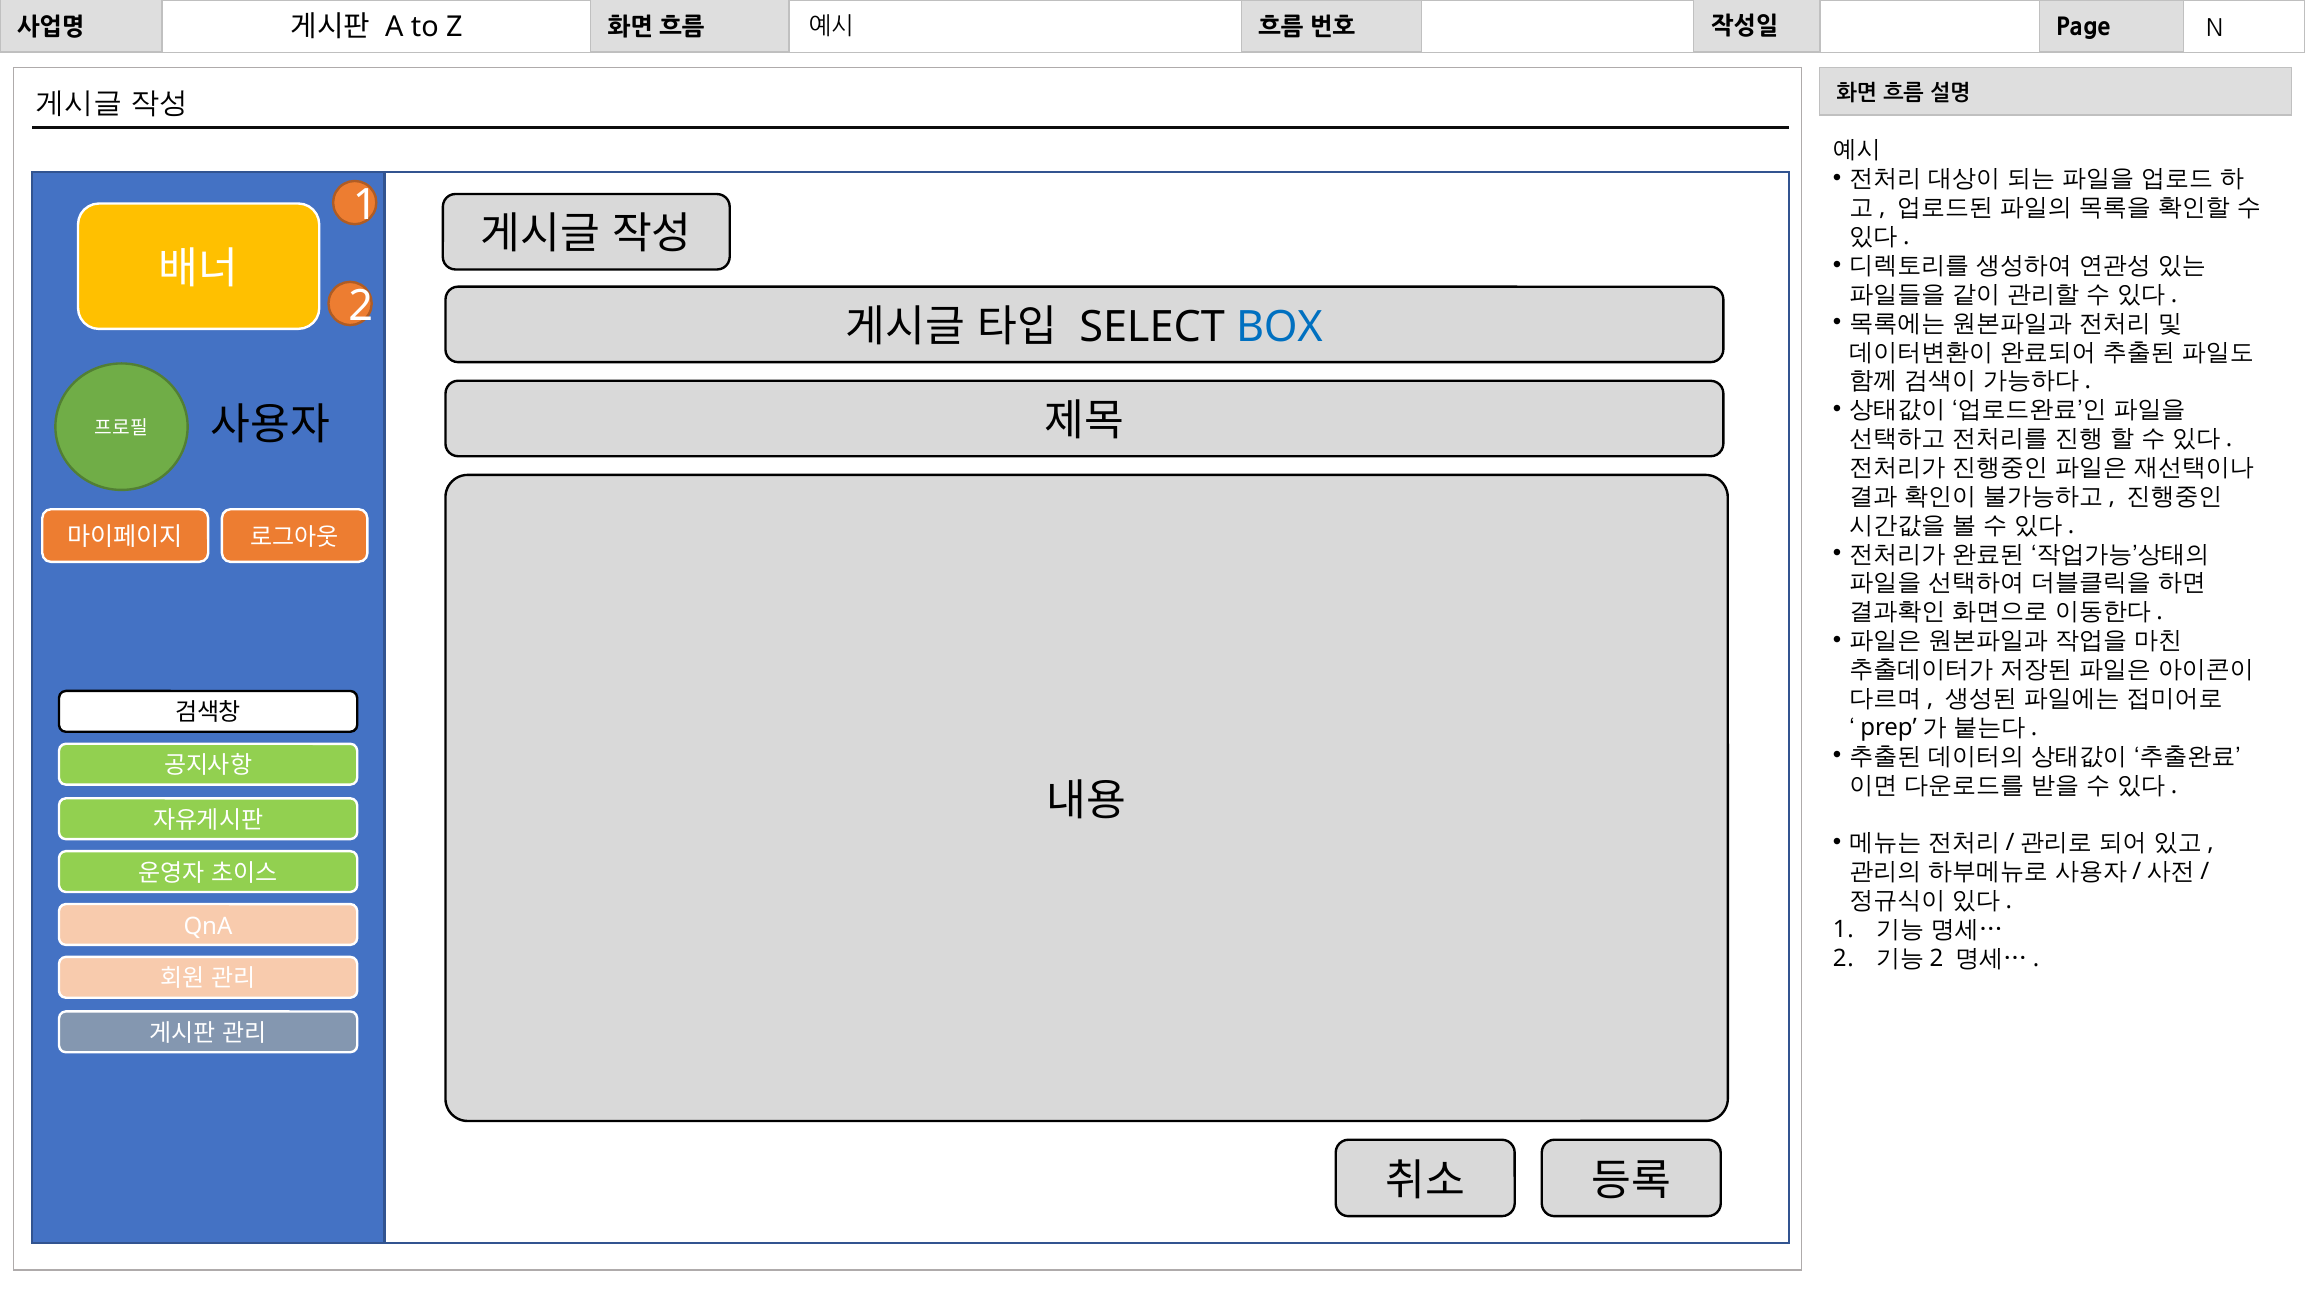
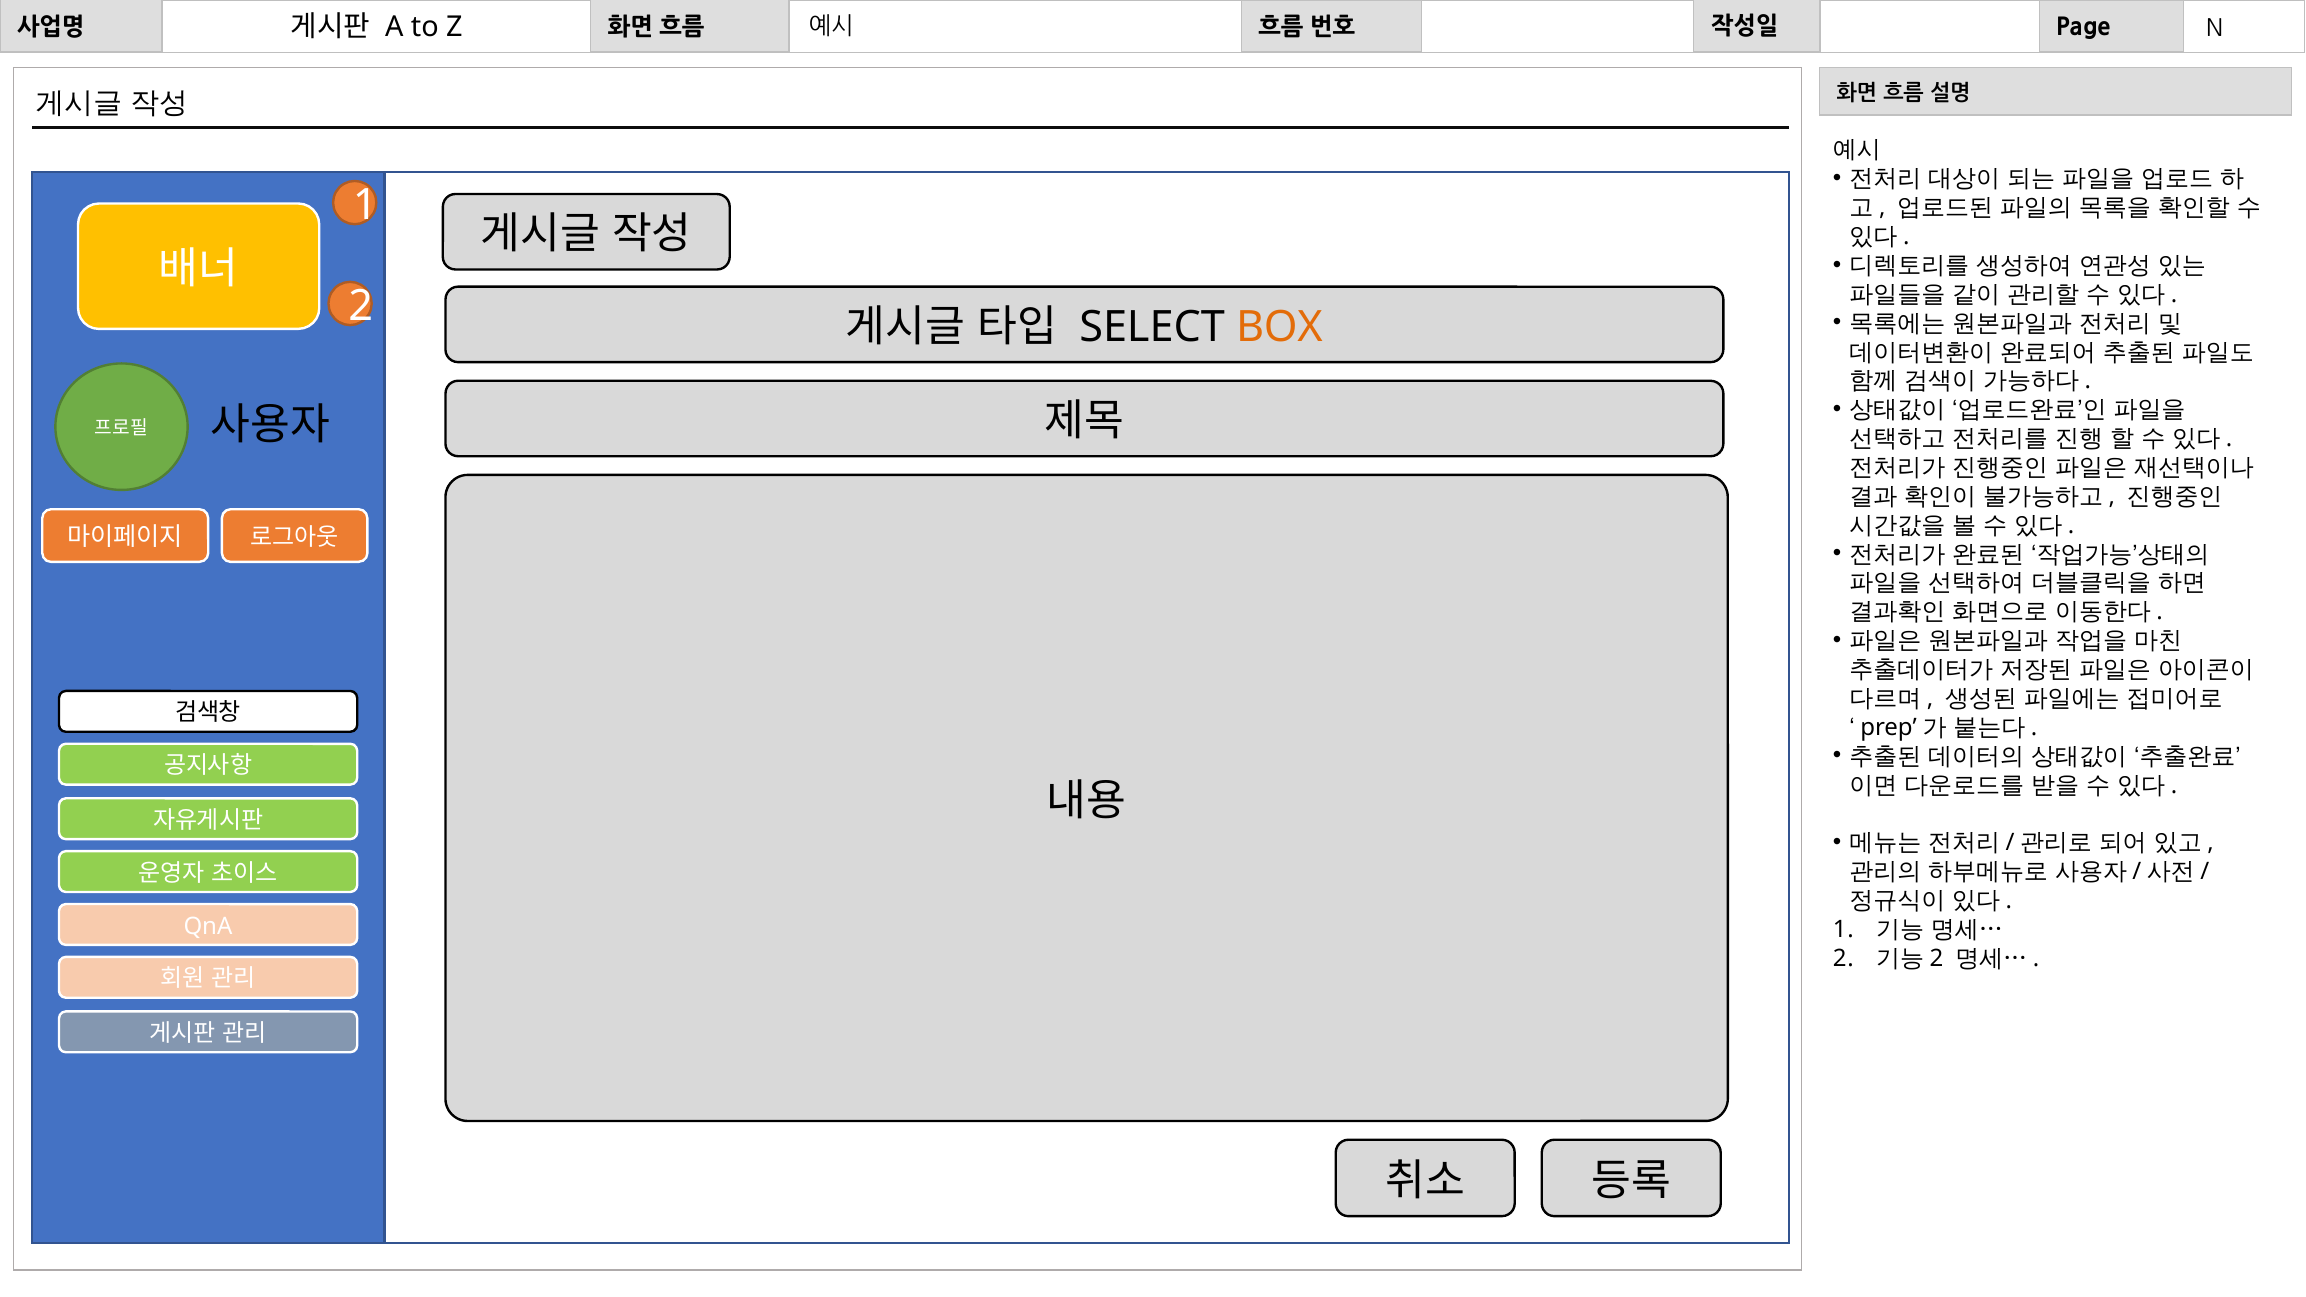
BOX colour: blue -> orange
